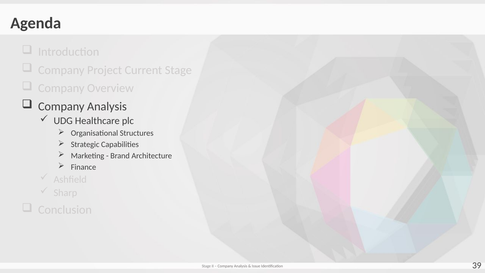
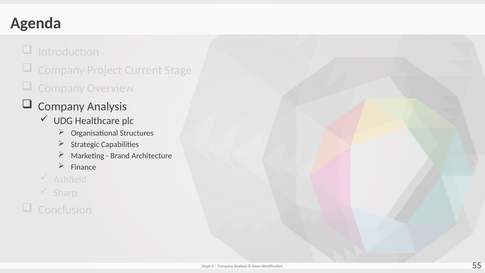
39: 39 -> 55
